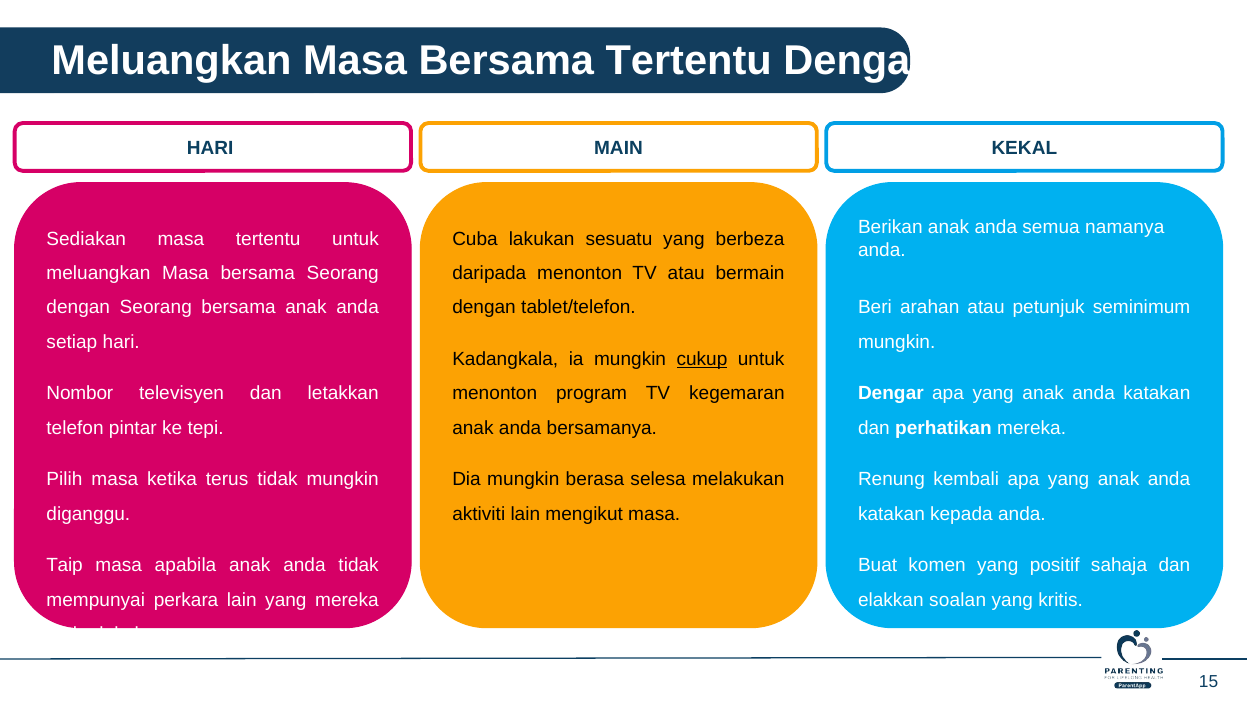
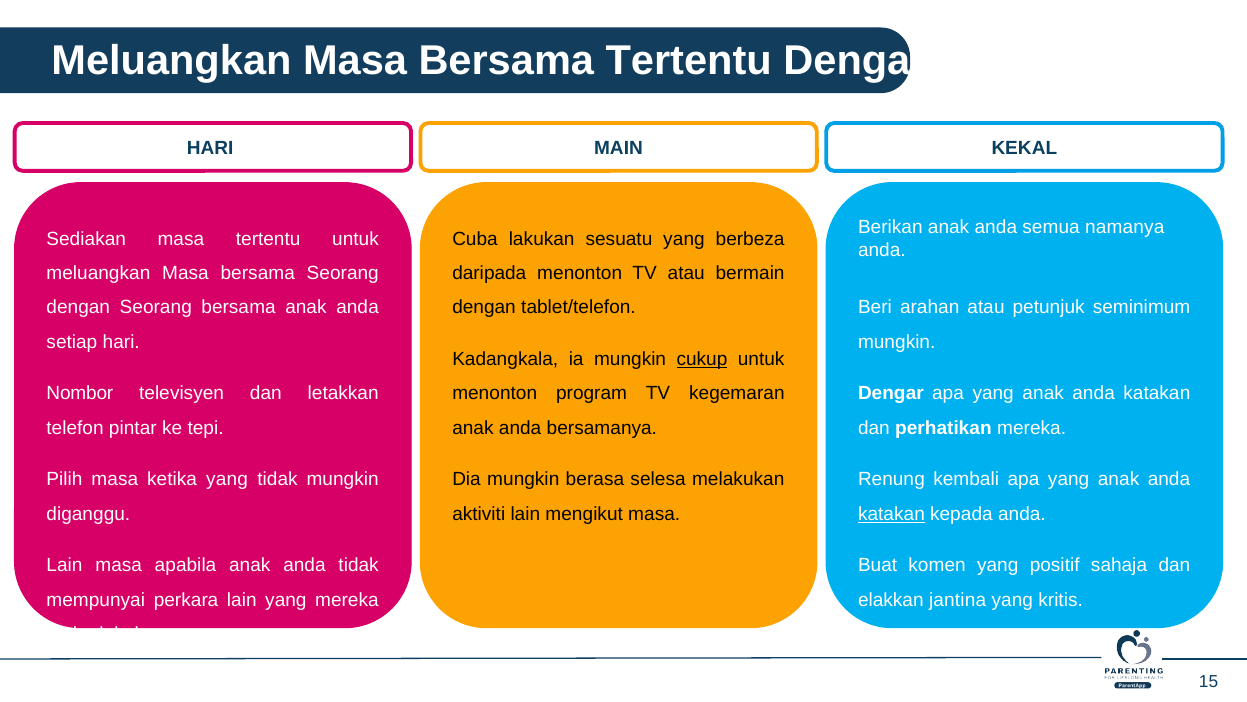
ketika terus: terus -> yang
katakan at (891, 514) underline: none -> present
Taip at (65, 565): Taip -> Lain
soalan: soalan -> jantina
